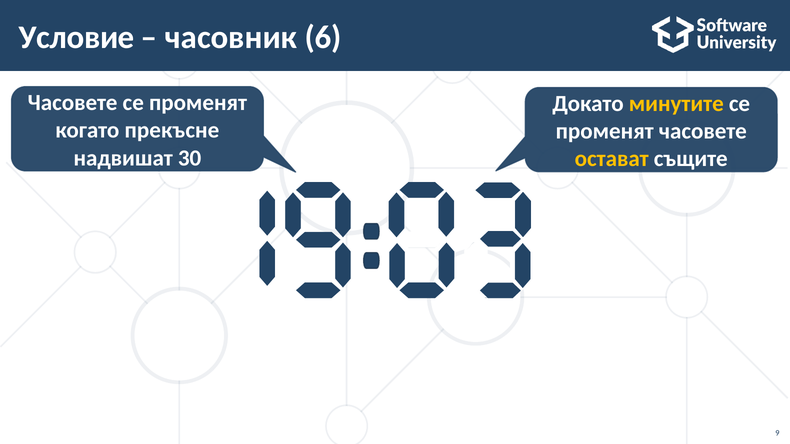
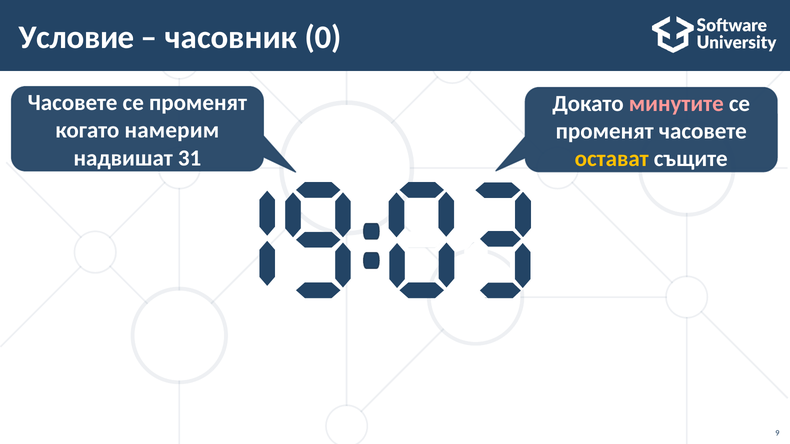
6: 6 -> 0
минутите colour: yellow -> pink
прекъсне: прекъсне -> намерим
30: 30 -> 31
